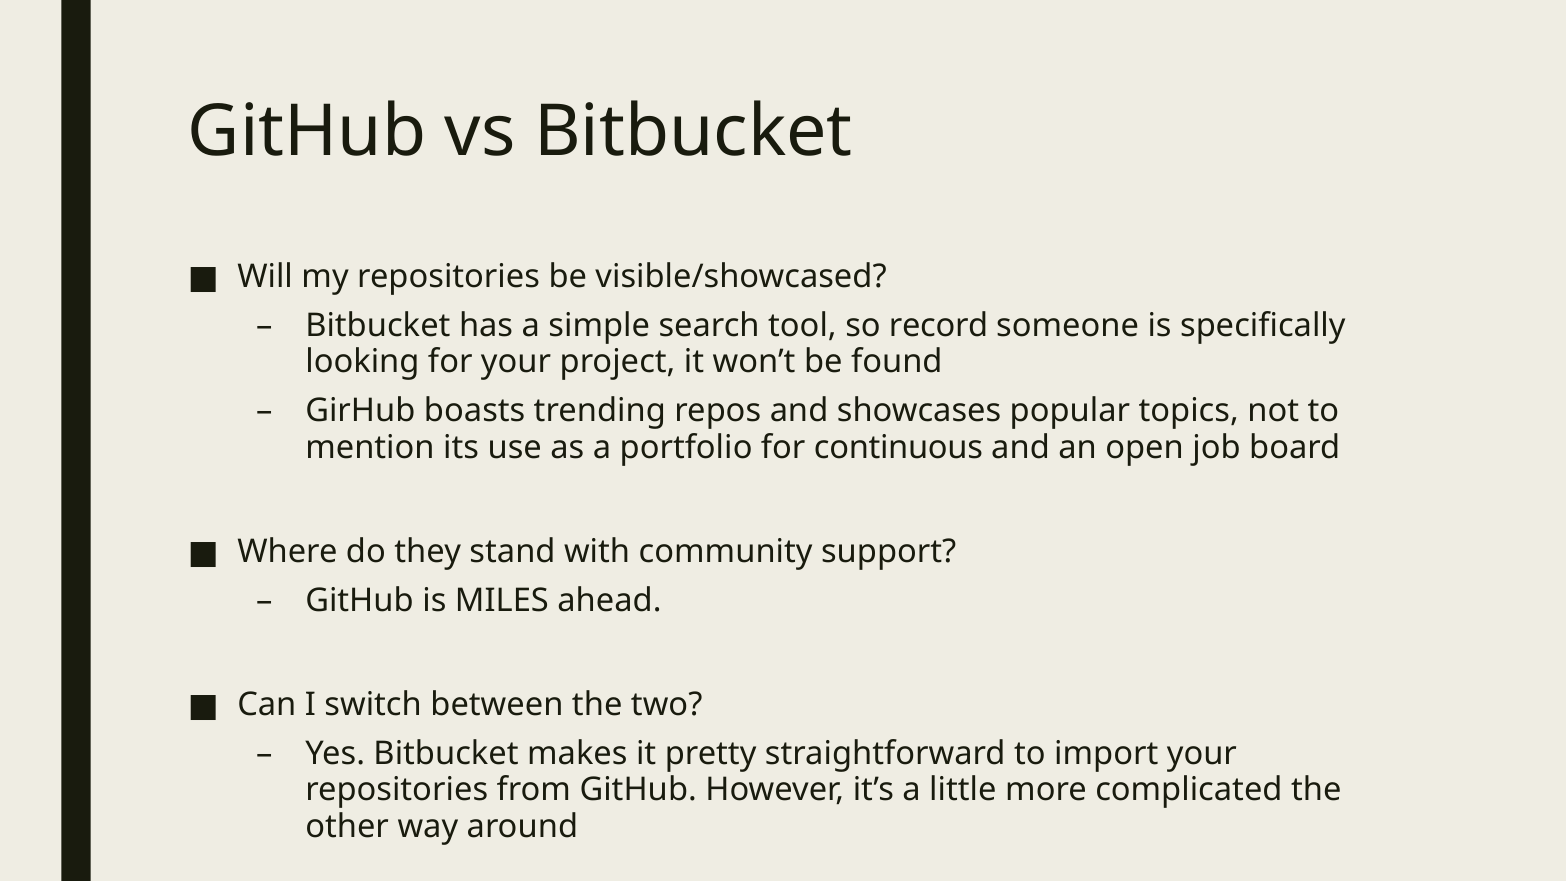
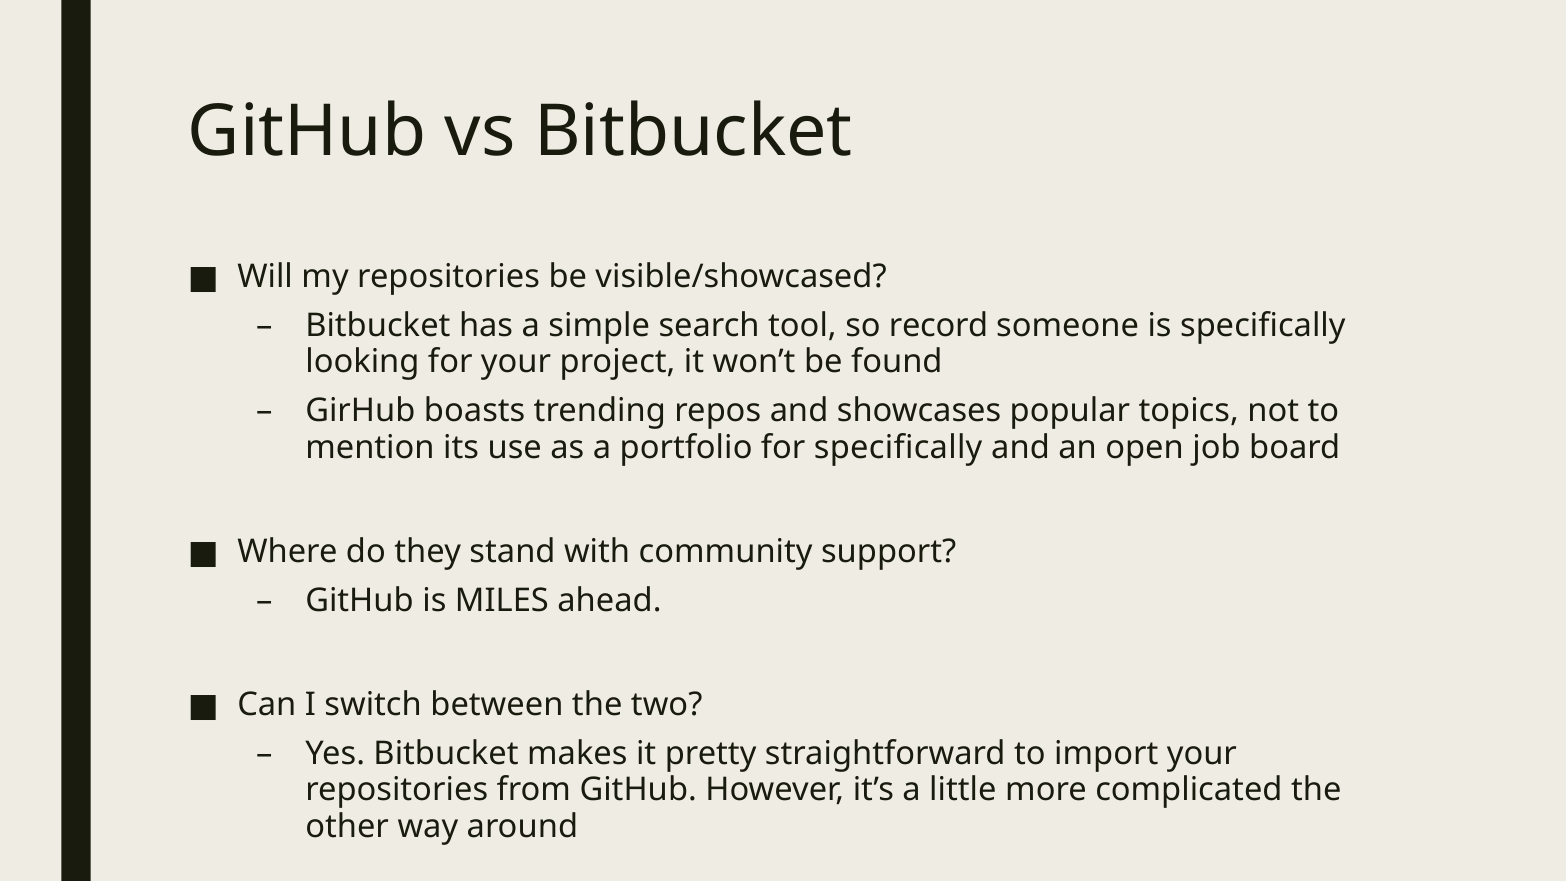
for continuous: continuous -> specifically
